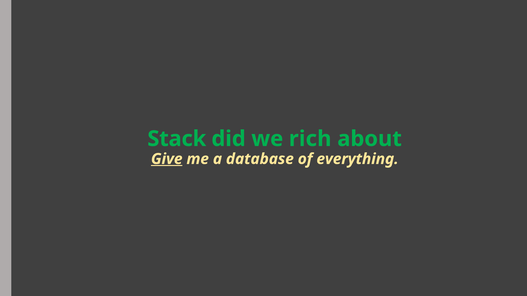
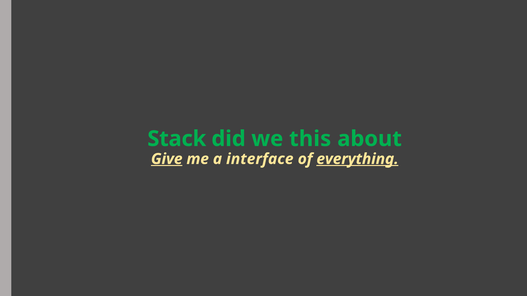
rich: rich -> this
database: database -> interface
everything underline: none -> present
